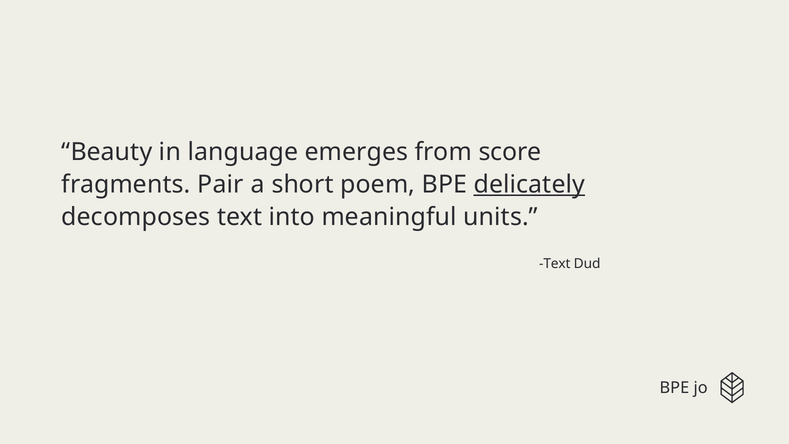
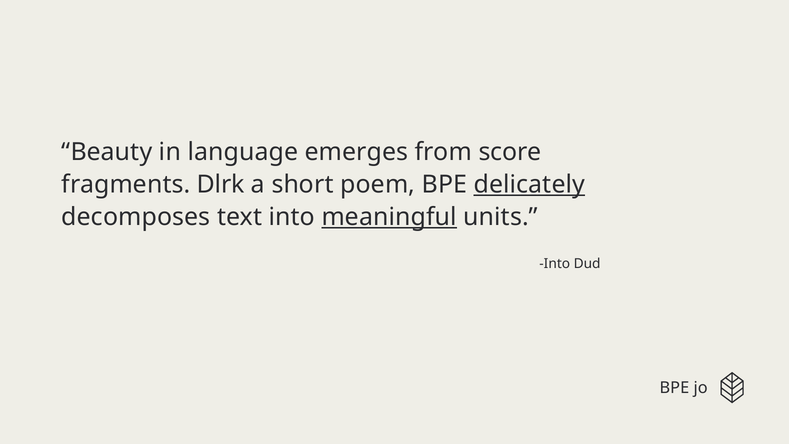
Pair: Pair -> Dlrk
meaningful underline: none -> present
Text at (555, 264): Text -> Into
